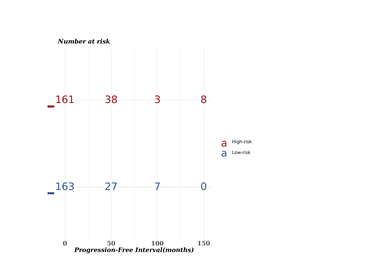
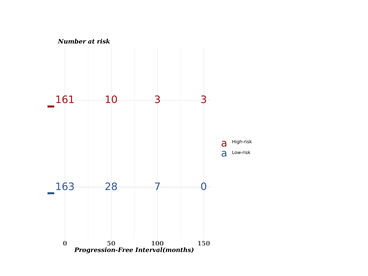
38: 38 -> 10
3 8: 8 -> 3
27: 27 -> 28
